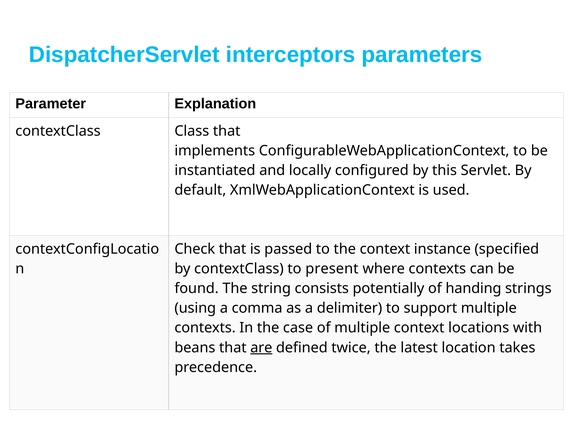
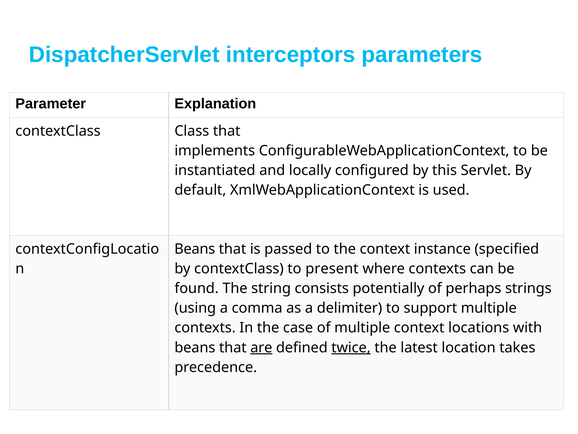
Check at (195, 249): Check -> Beans
handing: handing -> perhaps
twice underline: none -> present
